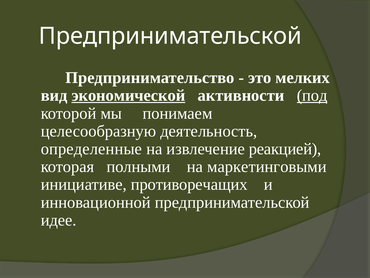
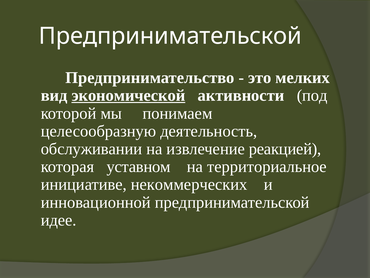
под underline: present -> none
определенные: определенные -> обслуживании
полными: полными -> уставном
маркетинговыми: маркетинговыми -> территориальное
противоречащих: противоречащих -> некоммерческих
